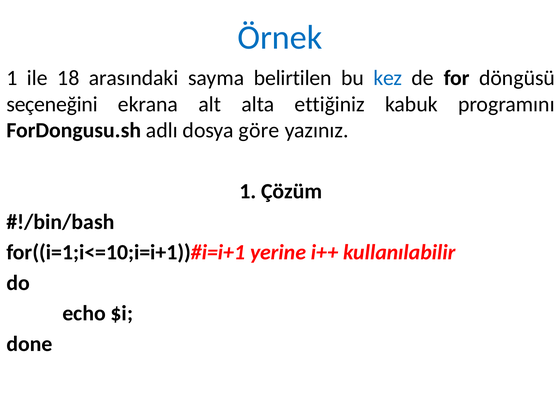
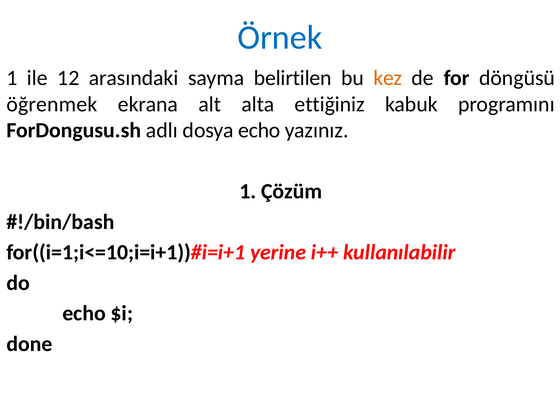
18: 18 -> 12
kez colour: blue -> orange
seçeneğini: seçeneğini -> öğrenmek
dosya göre: göre -> echo
